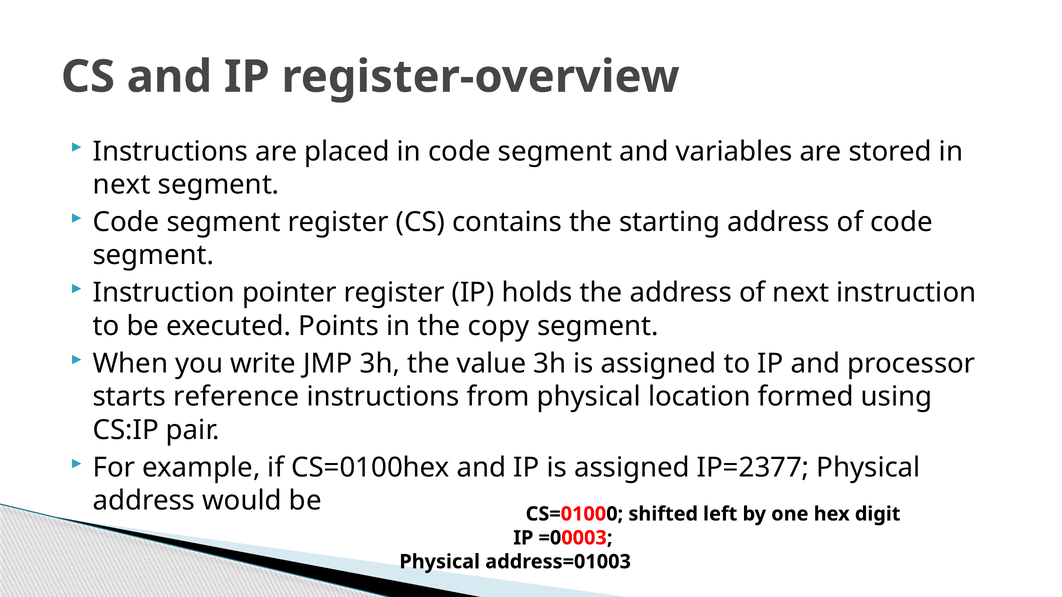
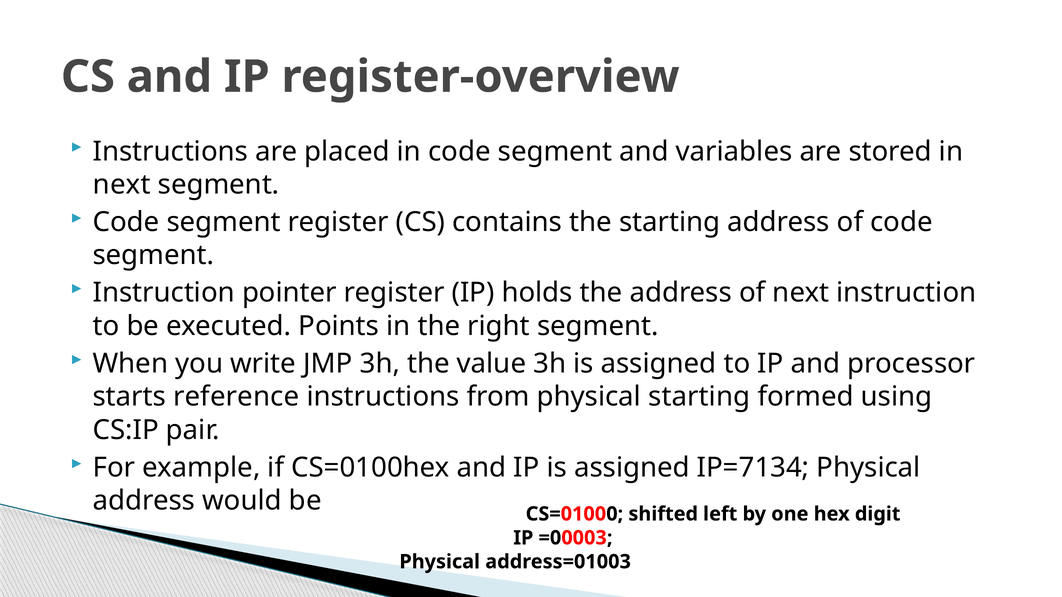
copy: copy -> right
physical location: location -> starting
IP=2377: IP=2377 -> IP=7134
